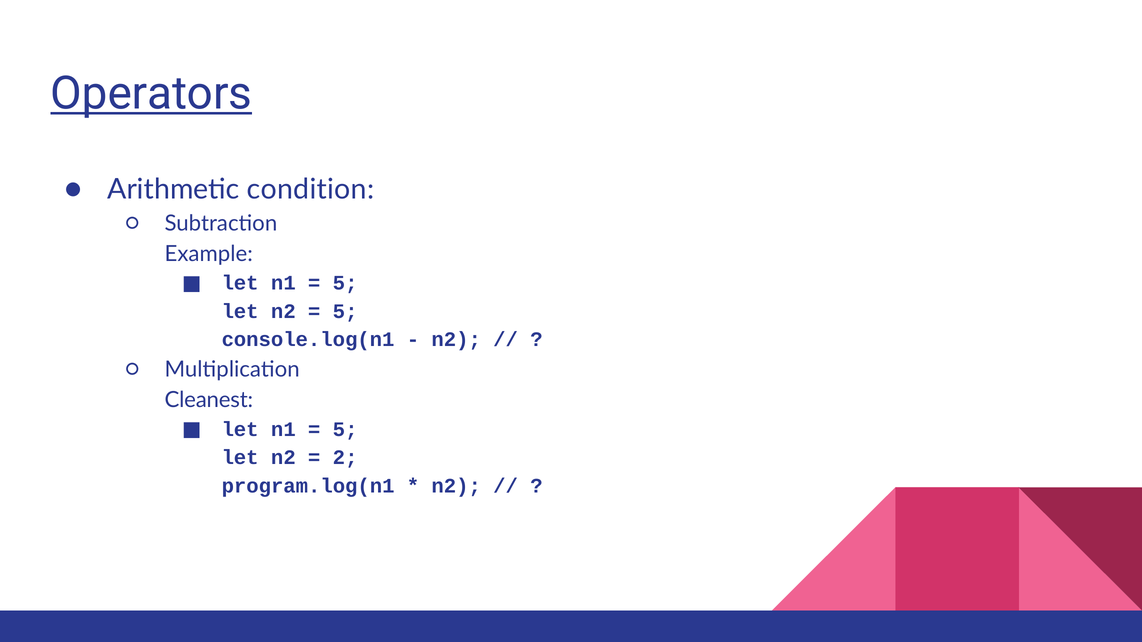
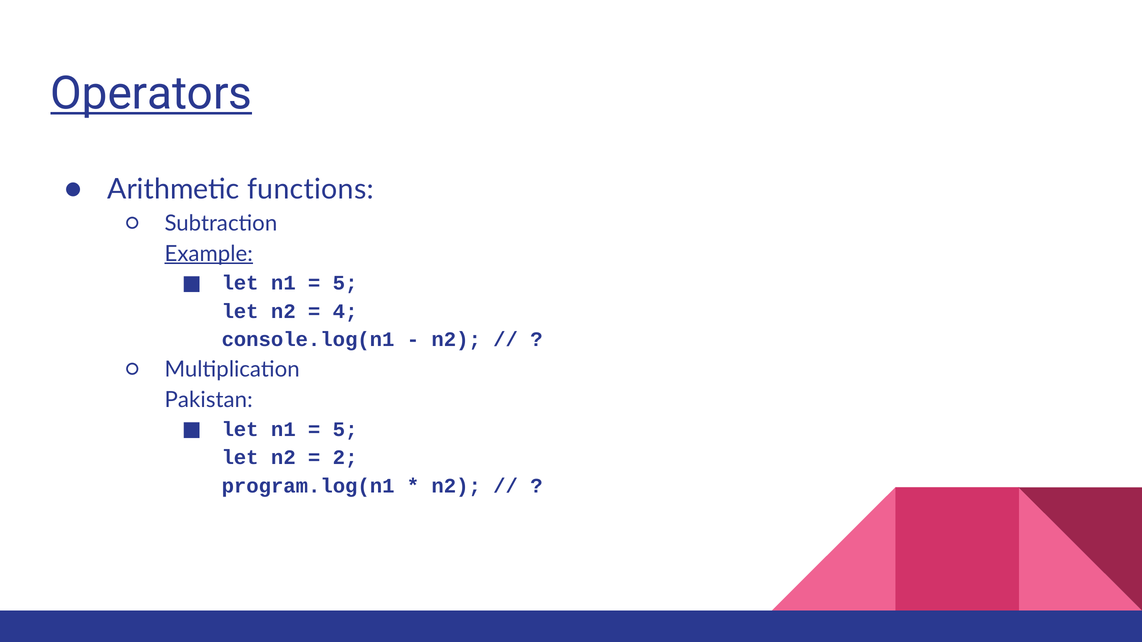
condition: condition -> functions
Example underline: none -> present
5 at (345, 312): 5 -> 4
Cleanest: Cleanest -> Pakistan
